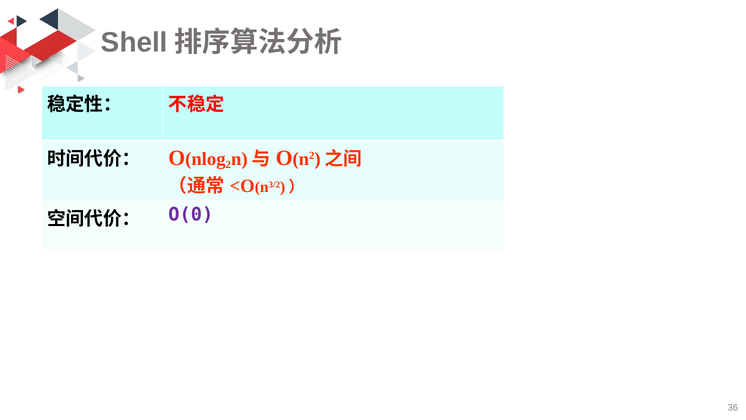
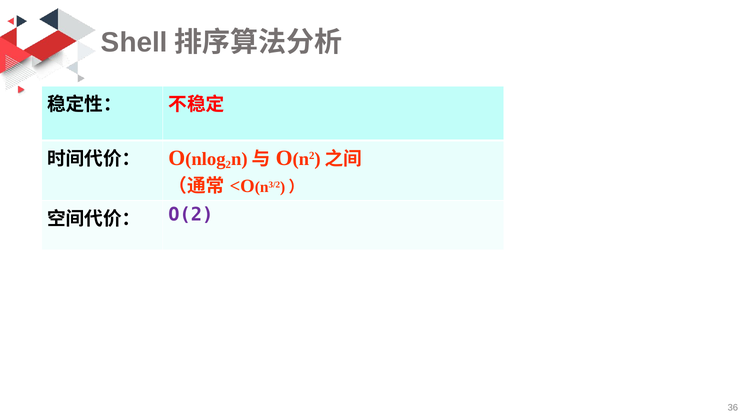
O(0: O(0 -> O(2
